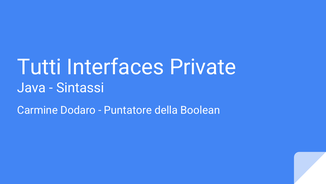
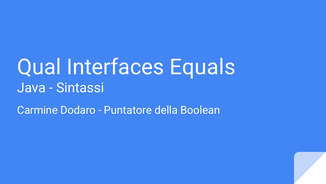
Tutti: Tutti -> Qual
Private: Private -> Equals
